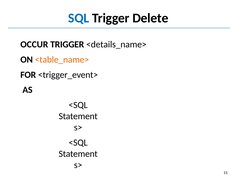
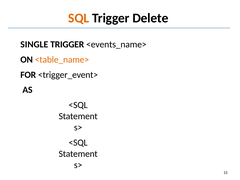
SQL colour: blue -> orange
OCCUR: OCCUR -> SINGLE
<details_name>: <details_name> -> <events_name>
